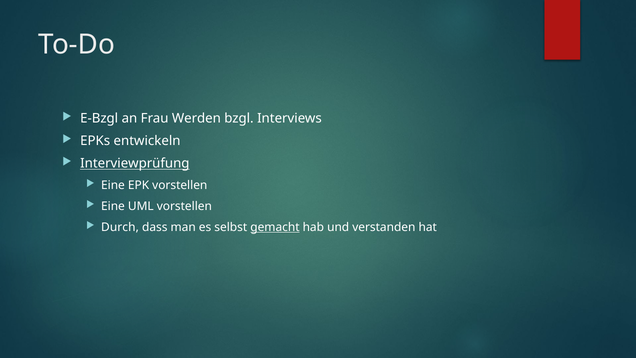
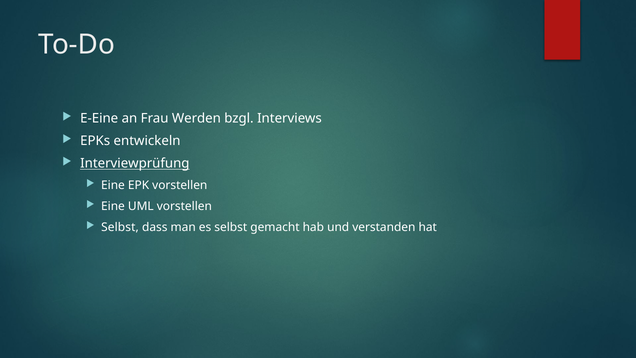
E-Bzgl: E-Bzgl -> E-Eine
Durch at (120, 227): Durch -> Selbst
gemacht underline: present -> none
